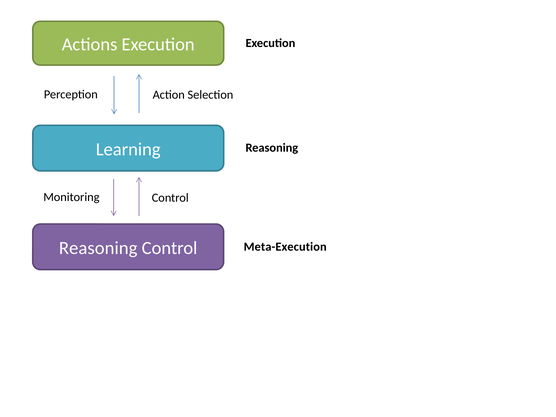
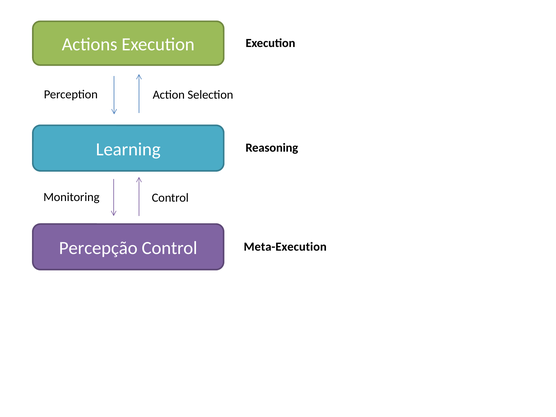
Reasoning at (98, 248): Reasoning -> Percepção
